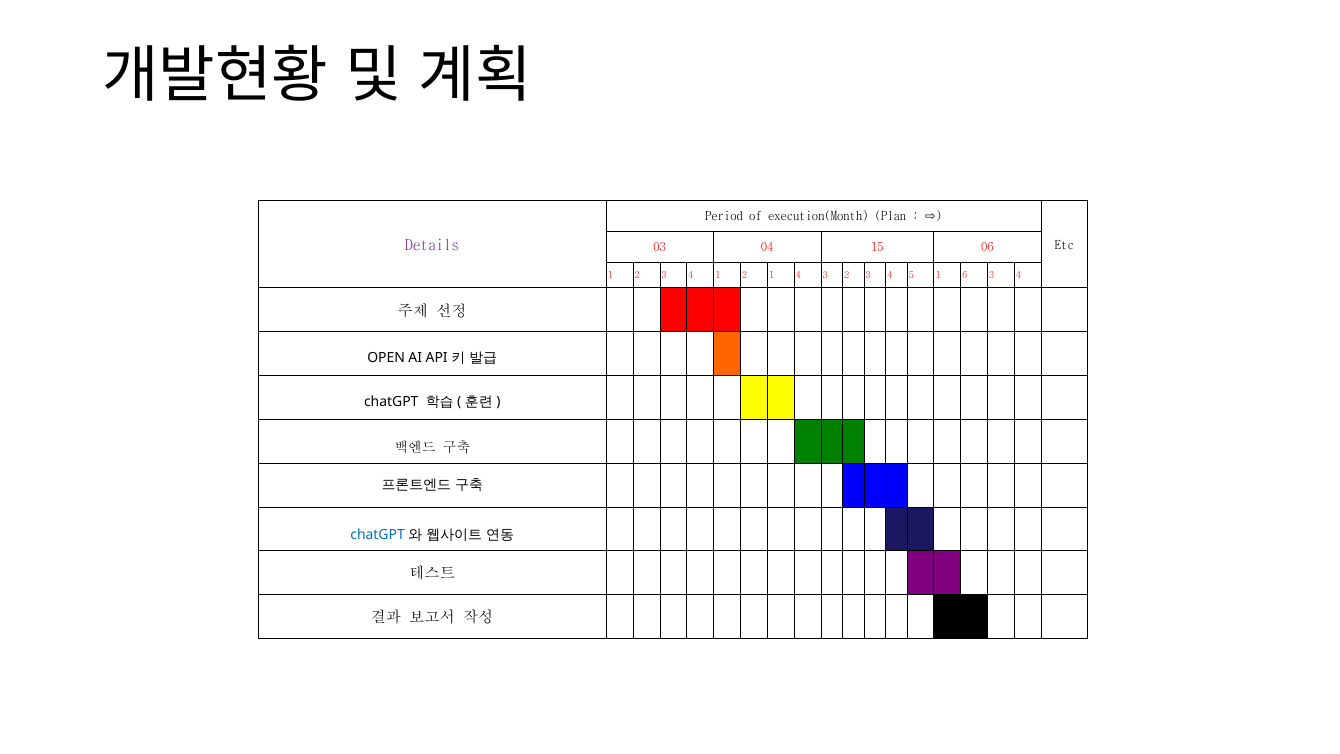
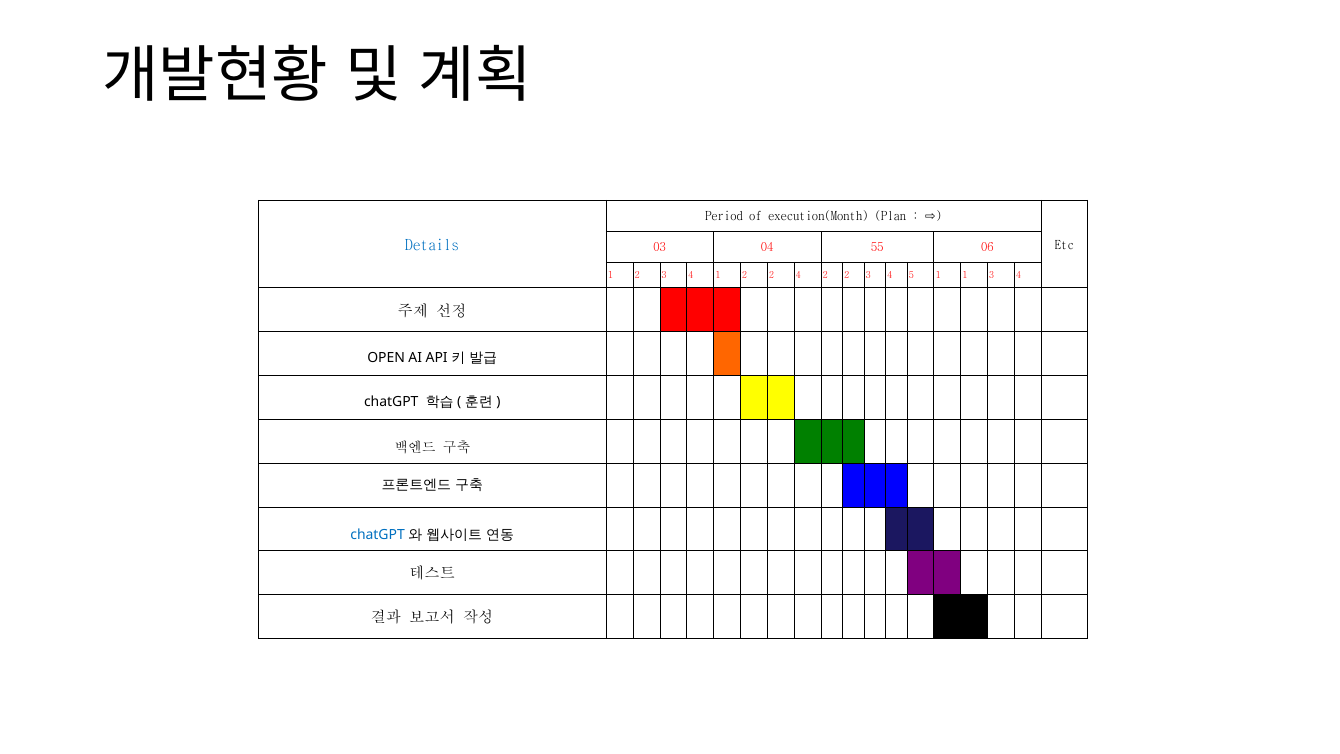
Details colour: purple -> blue
15: 15 -> 55
1 2 1: 1 -> 2
4 3: 3 -> 2
1 6: 6 -> 1
